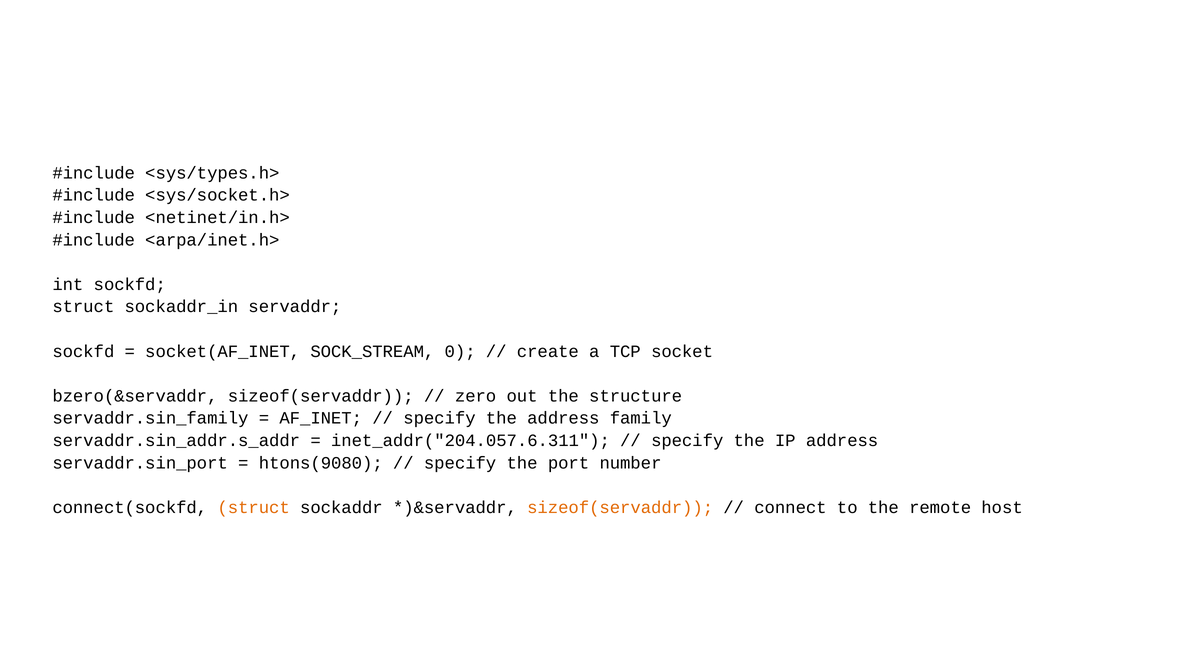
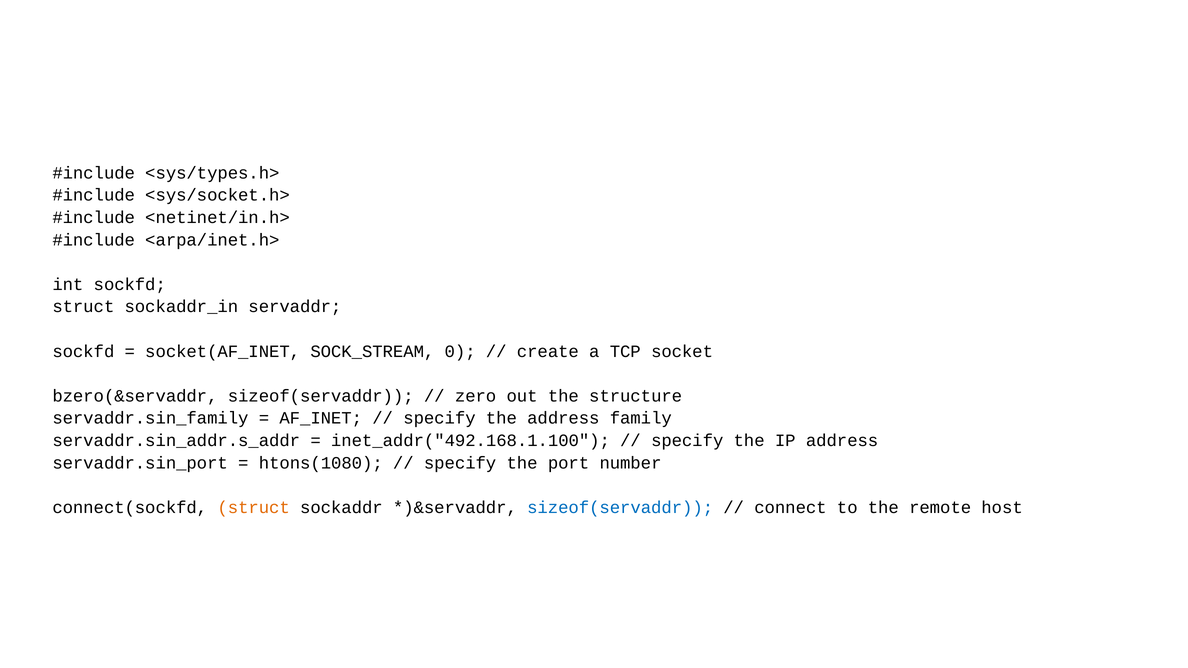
inet_addr("204.057.6.311: inet_addr("204.057.6.311 -> inet_addr("492.168.1.100
htons(9080: htons(9080 -> htons(1080
sizeof(servaddr at (620, 508) colour: orange -> blue
